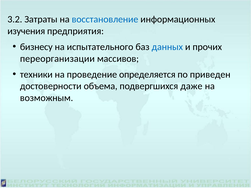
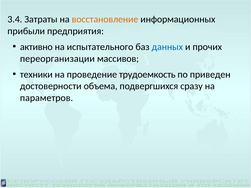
3.2: 3.2 -> 3.4
восстановление colour: blue -> orange
изучения: изучения -> прибыли
бизнесу: бизнесу -> активно
определяется: определяется -> трудоемкость
даже: даже -> сразу
возможным: возможным -> параметров
